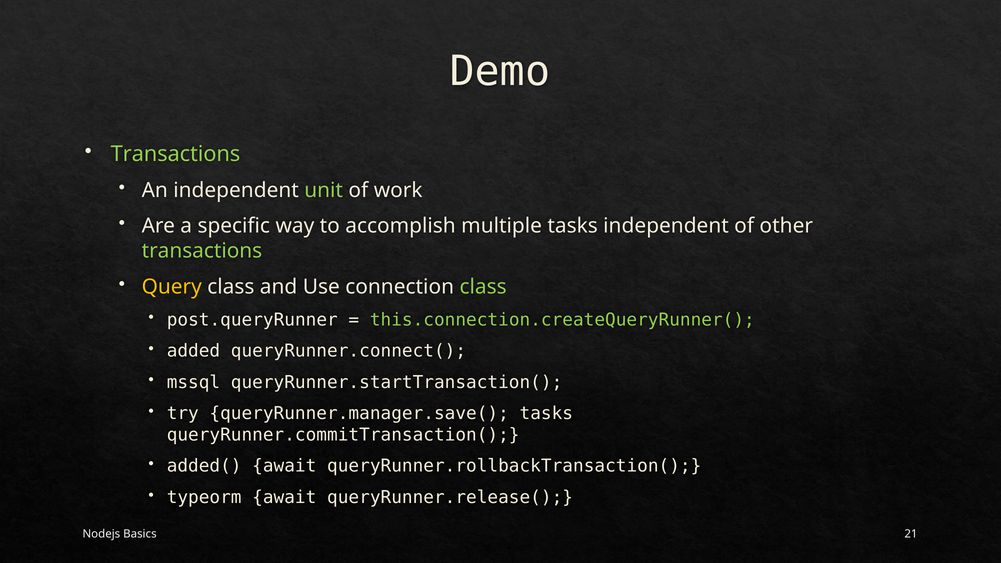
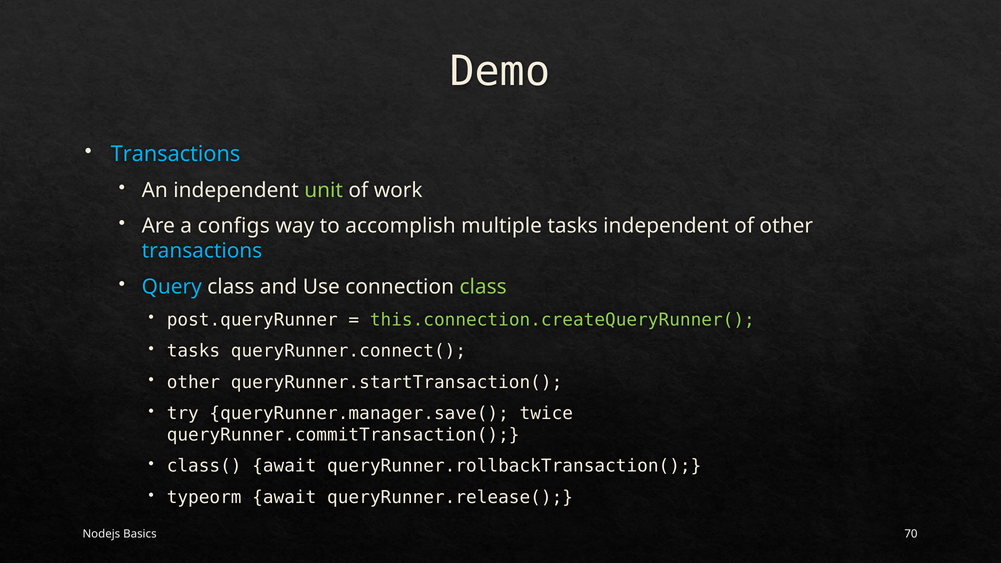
Transactions at (175, 154) colour: light green -> light blue
specific: specific -> configs
transactions at (202, 251) colour: light green -> light blue
Query colour: yellow -> light blue
added at (193, 351): added -> tasks
mssql at (193, 382): mssql -> other
queryRunner.manager.save( tasks: tasks -> twice
added(: added( -> class(
21: 21 -> 70
